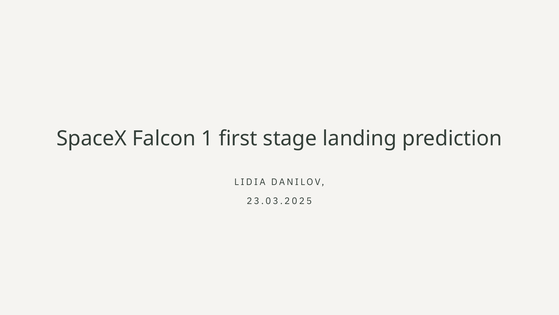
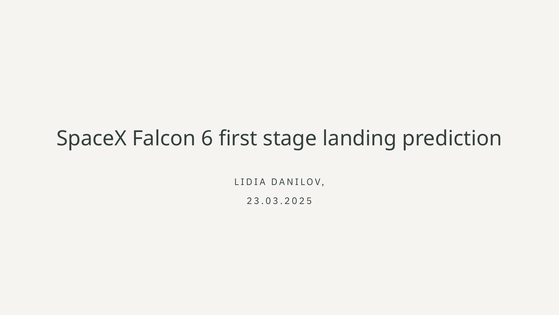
1: 1 -> 6
